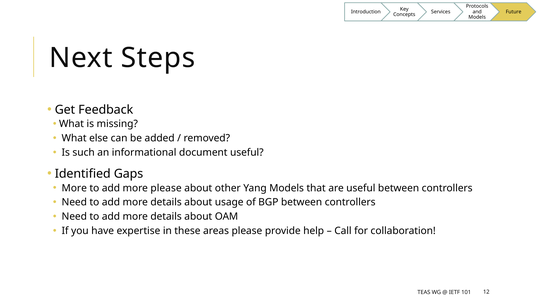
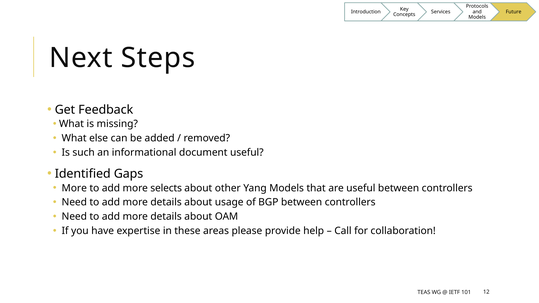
more please: please -> selects
